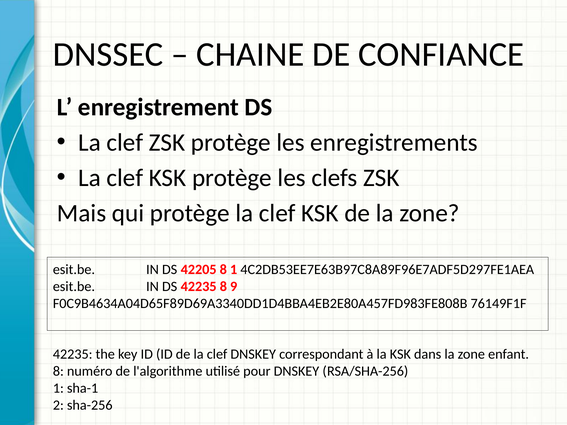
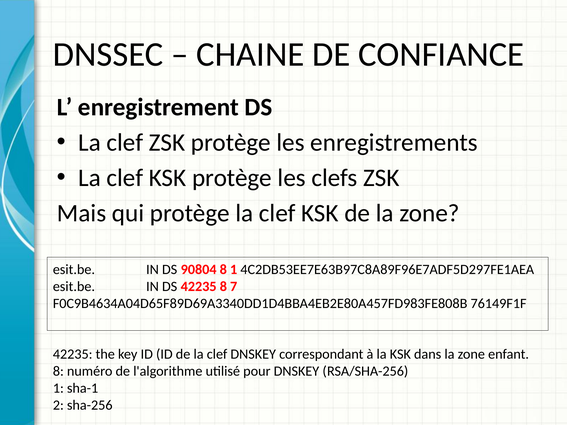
42205: 42205 -> 90804
9: 9 -> 7
